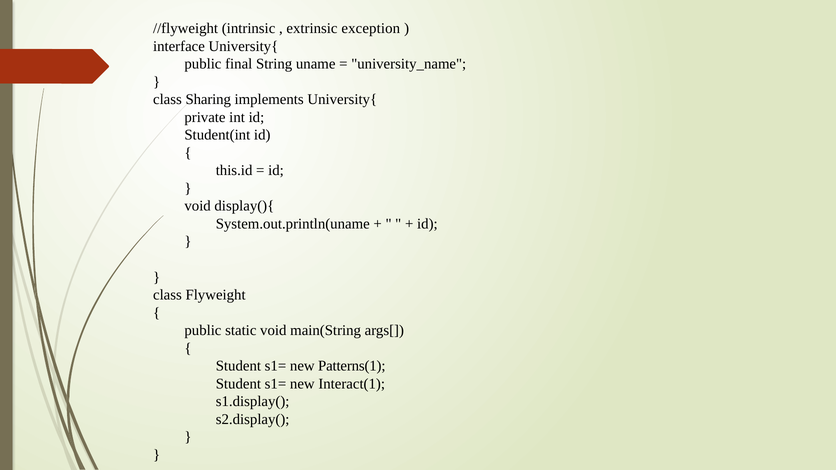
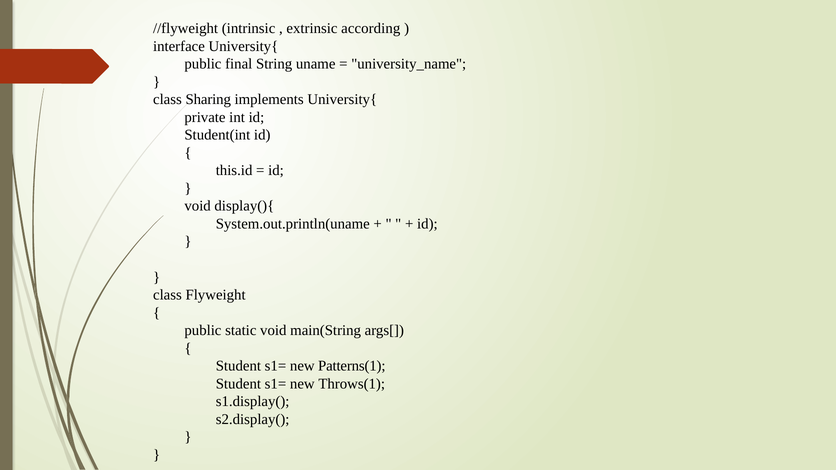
exception: exception -> according
Interact(1: Interact(1 -> Throws(1
